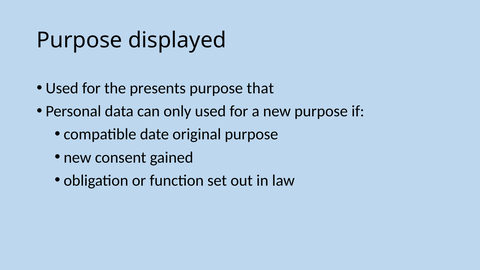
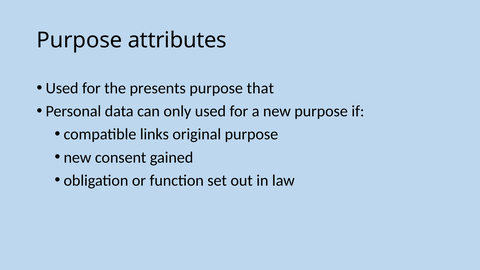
displayed: displayed -> attributes
date: date -> links
